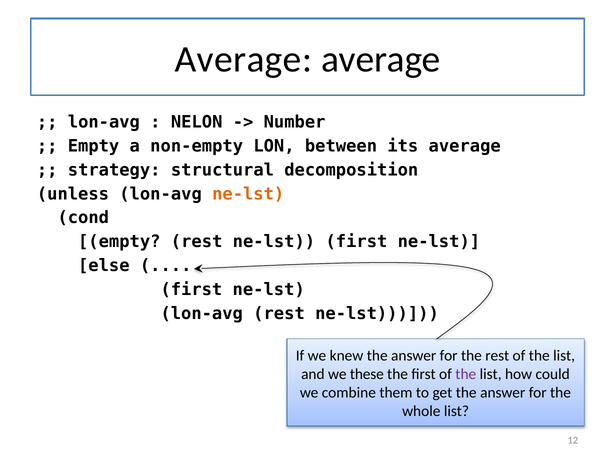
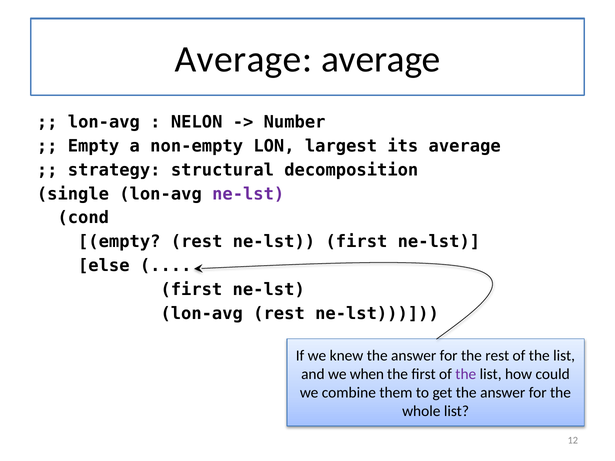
between: between -> largest
unless: unless -> single
ne-lst at (248, 194) colour: orange -> purple
these: these -> when
